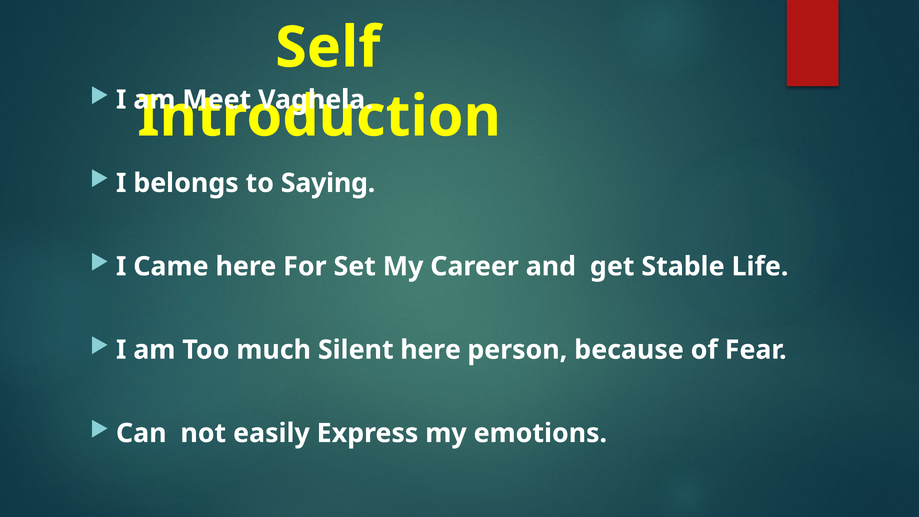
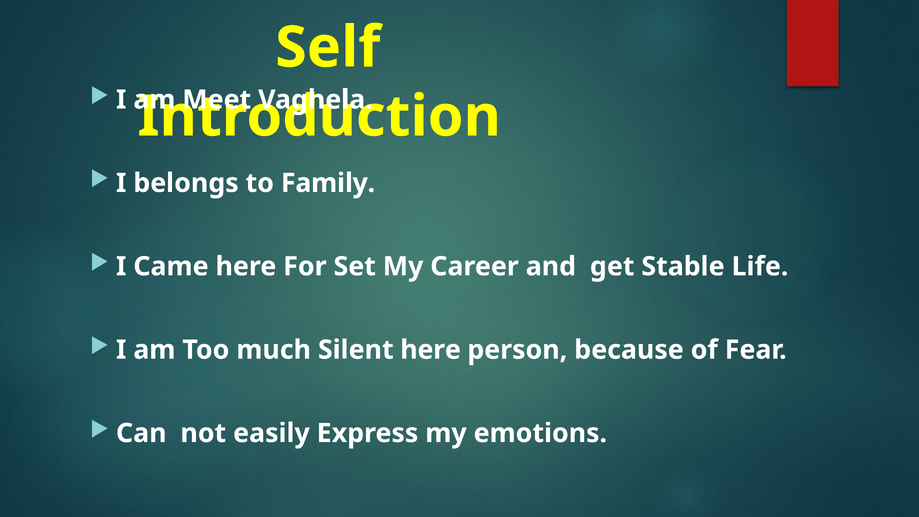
Saying: Saying -> Family
